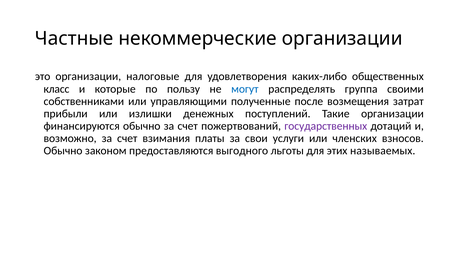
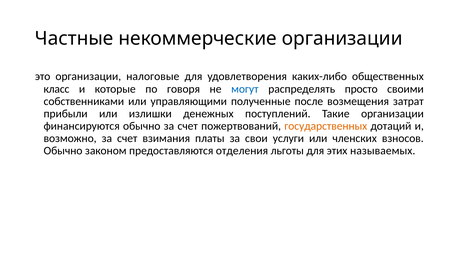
пользу: пользу -> говоря
группа: группа -> просто
государственных colour: purple -> orange
выгодного: выгодного -> отделения
